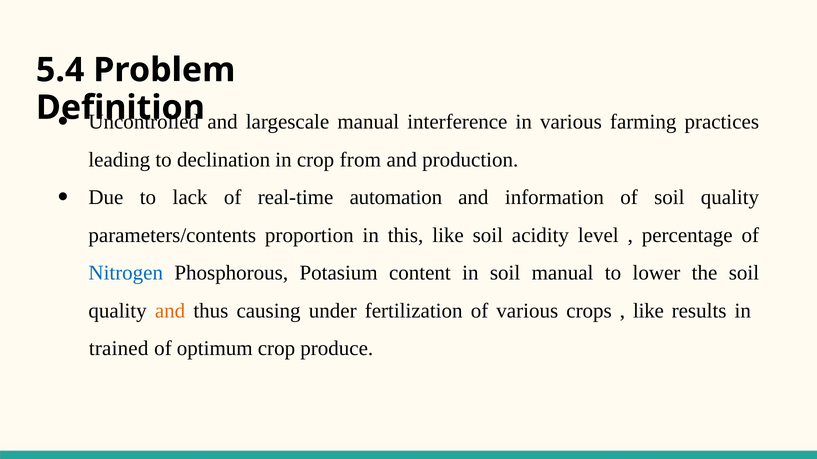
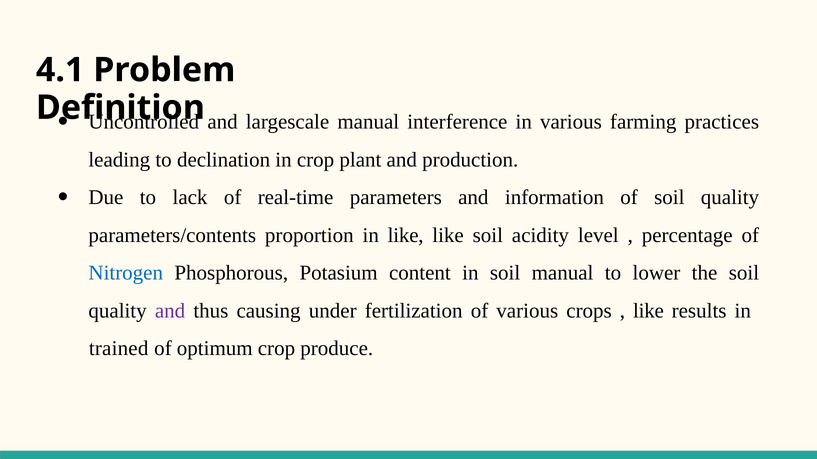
5.4: 5.4 -> 4.1
from: from -> plant
automation: automation -> parameters
in this: this -> like
and at (170, 311) colour: orange -> purple
